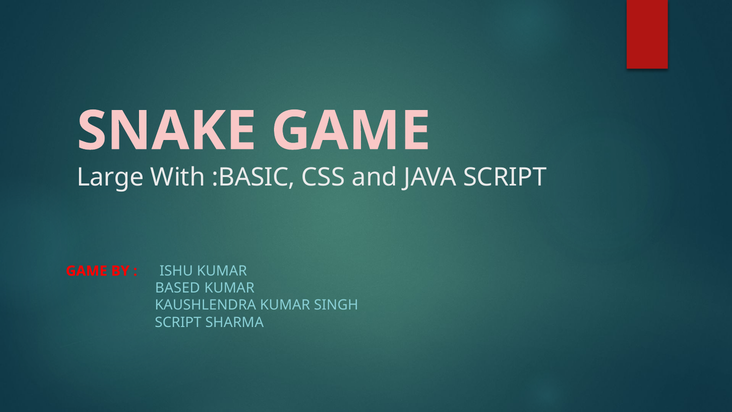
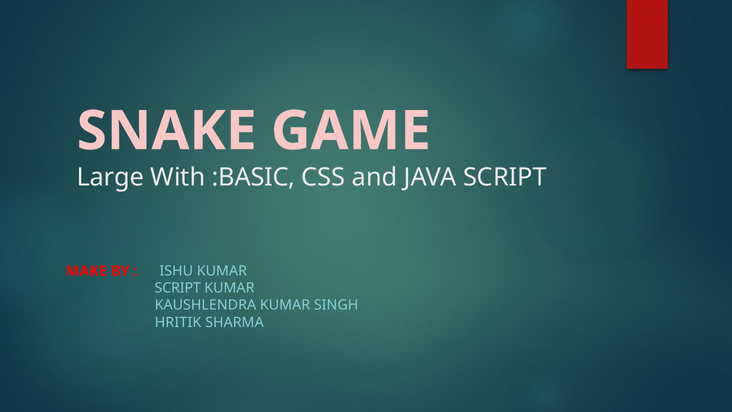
GAME at (87, 271): GAME -> MAKE
BASED at (178, 288): BASED -> SCRIPT
SCRIPT at (178, 322): SCRIPT -> HRITIK
